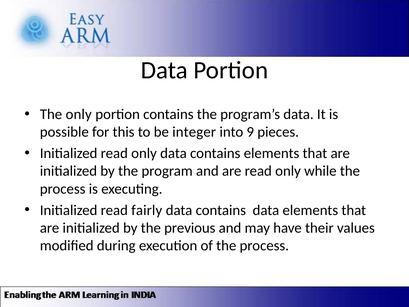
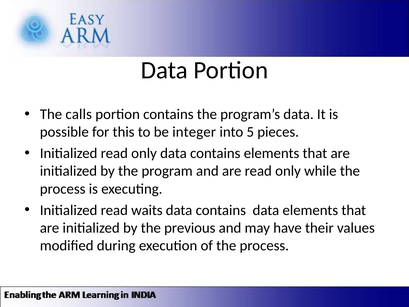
The only: only -> calls
9: 9 -> 5
fairly: fairly -> waits
